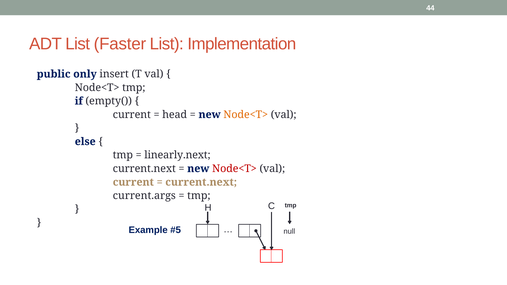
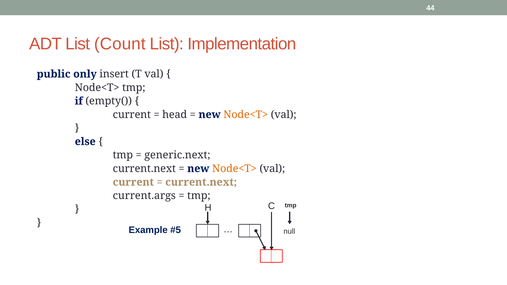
Faster: Faster -> Count
linearly.next: linearly.next -> generic.next
Node<T> at (234, 169) colour: red -> orange
